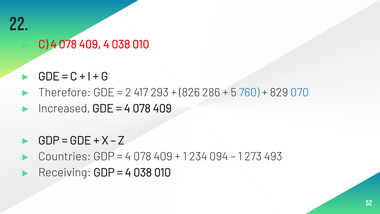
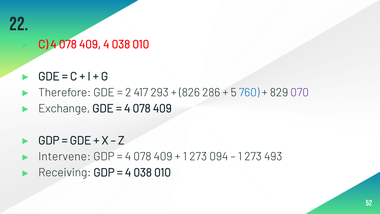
070 colour: blue -> purple
Increased: Increased -> Exchange
Countries: Countries -> Intervene
234 at (198, 156): 234 -> 273
